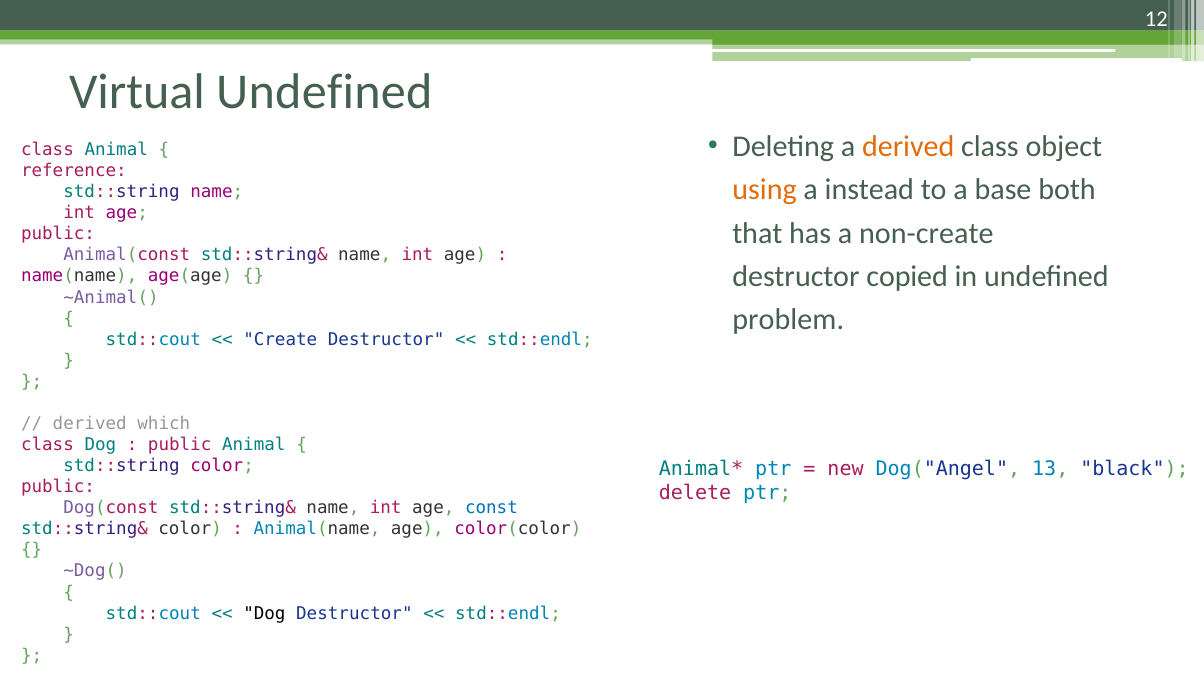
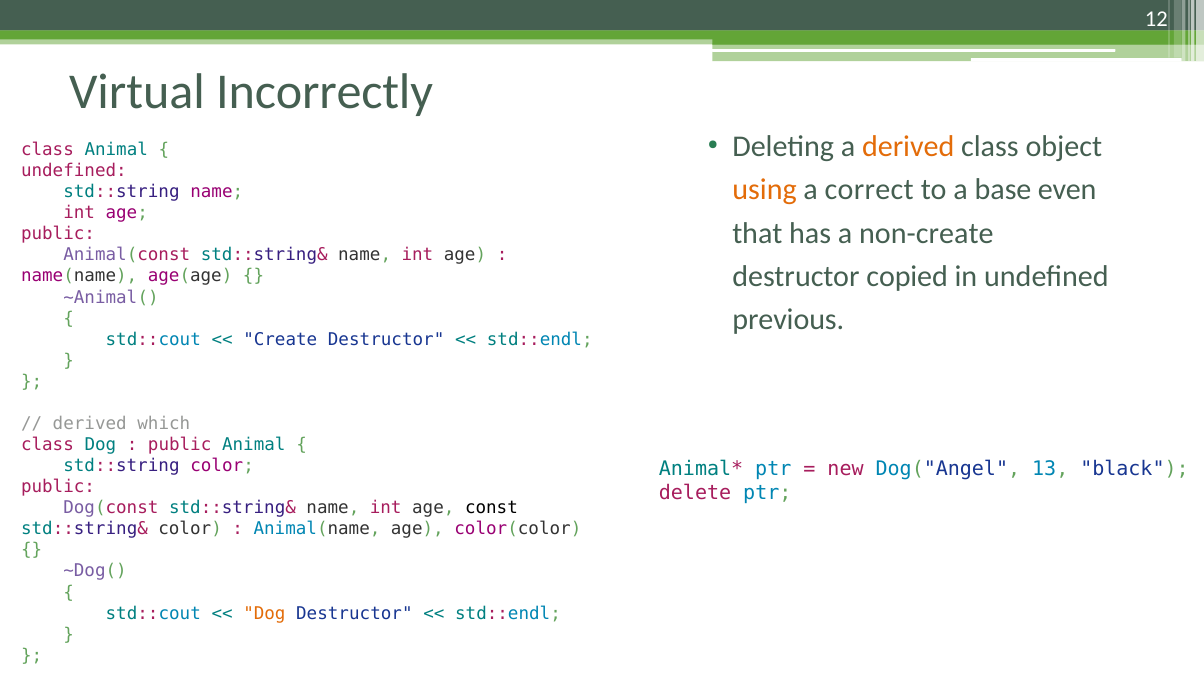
Virtual Undefined: Undefined -> Incorrectly
reference at (74, 171): reference -> undefined
instead: instead -> correct
both: both -> even
problem: problem -> previous
const colour: blue -> black
Dog at (264, 614) colour: black -> orange
